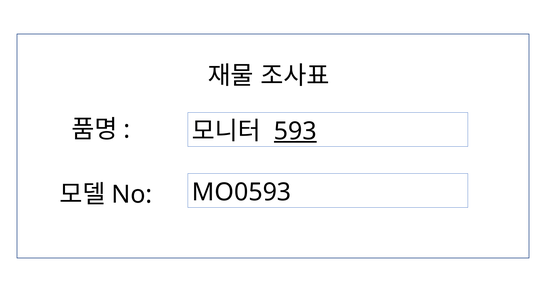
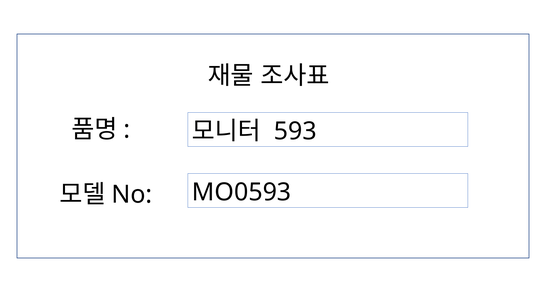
593 underline: present -> none
